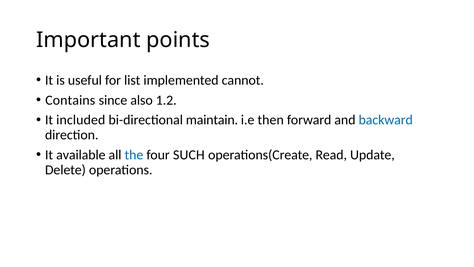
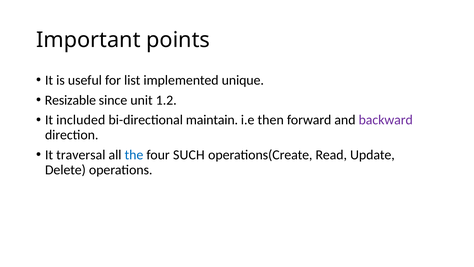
cannot: cannot -> unique
Contains: Contains -> Resizable
also: also -> unit
backward colour: blue -> purple
available: available -> traversal
